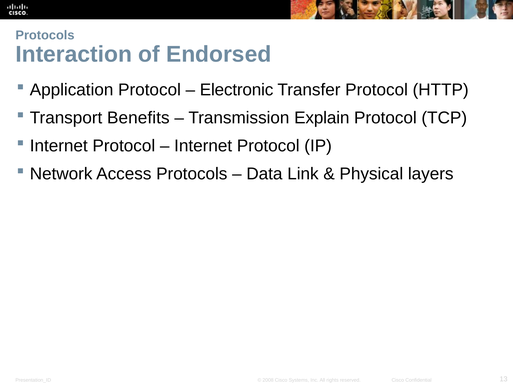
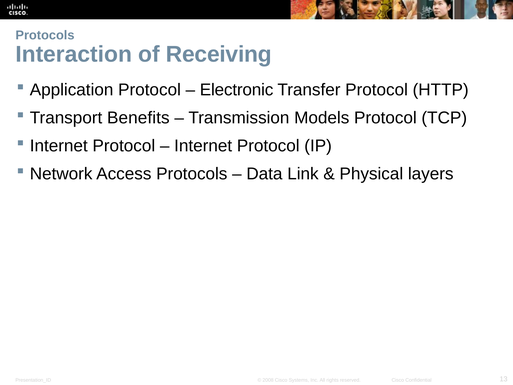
Endorsed: Endorsed -> Receiving
Explain: Explain -> Models
